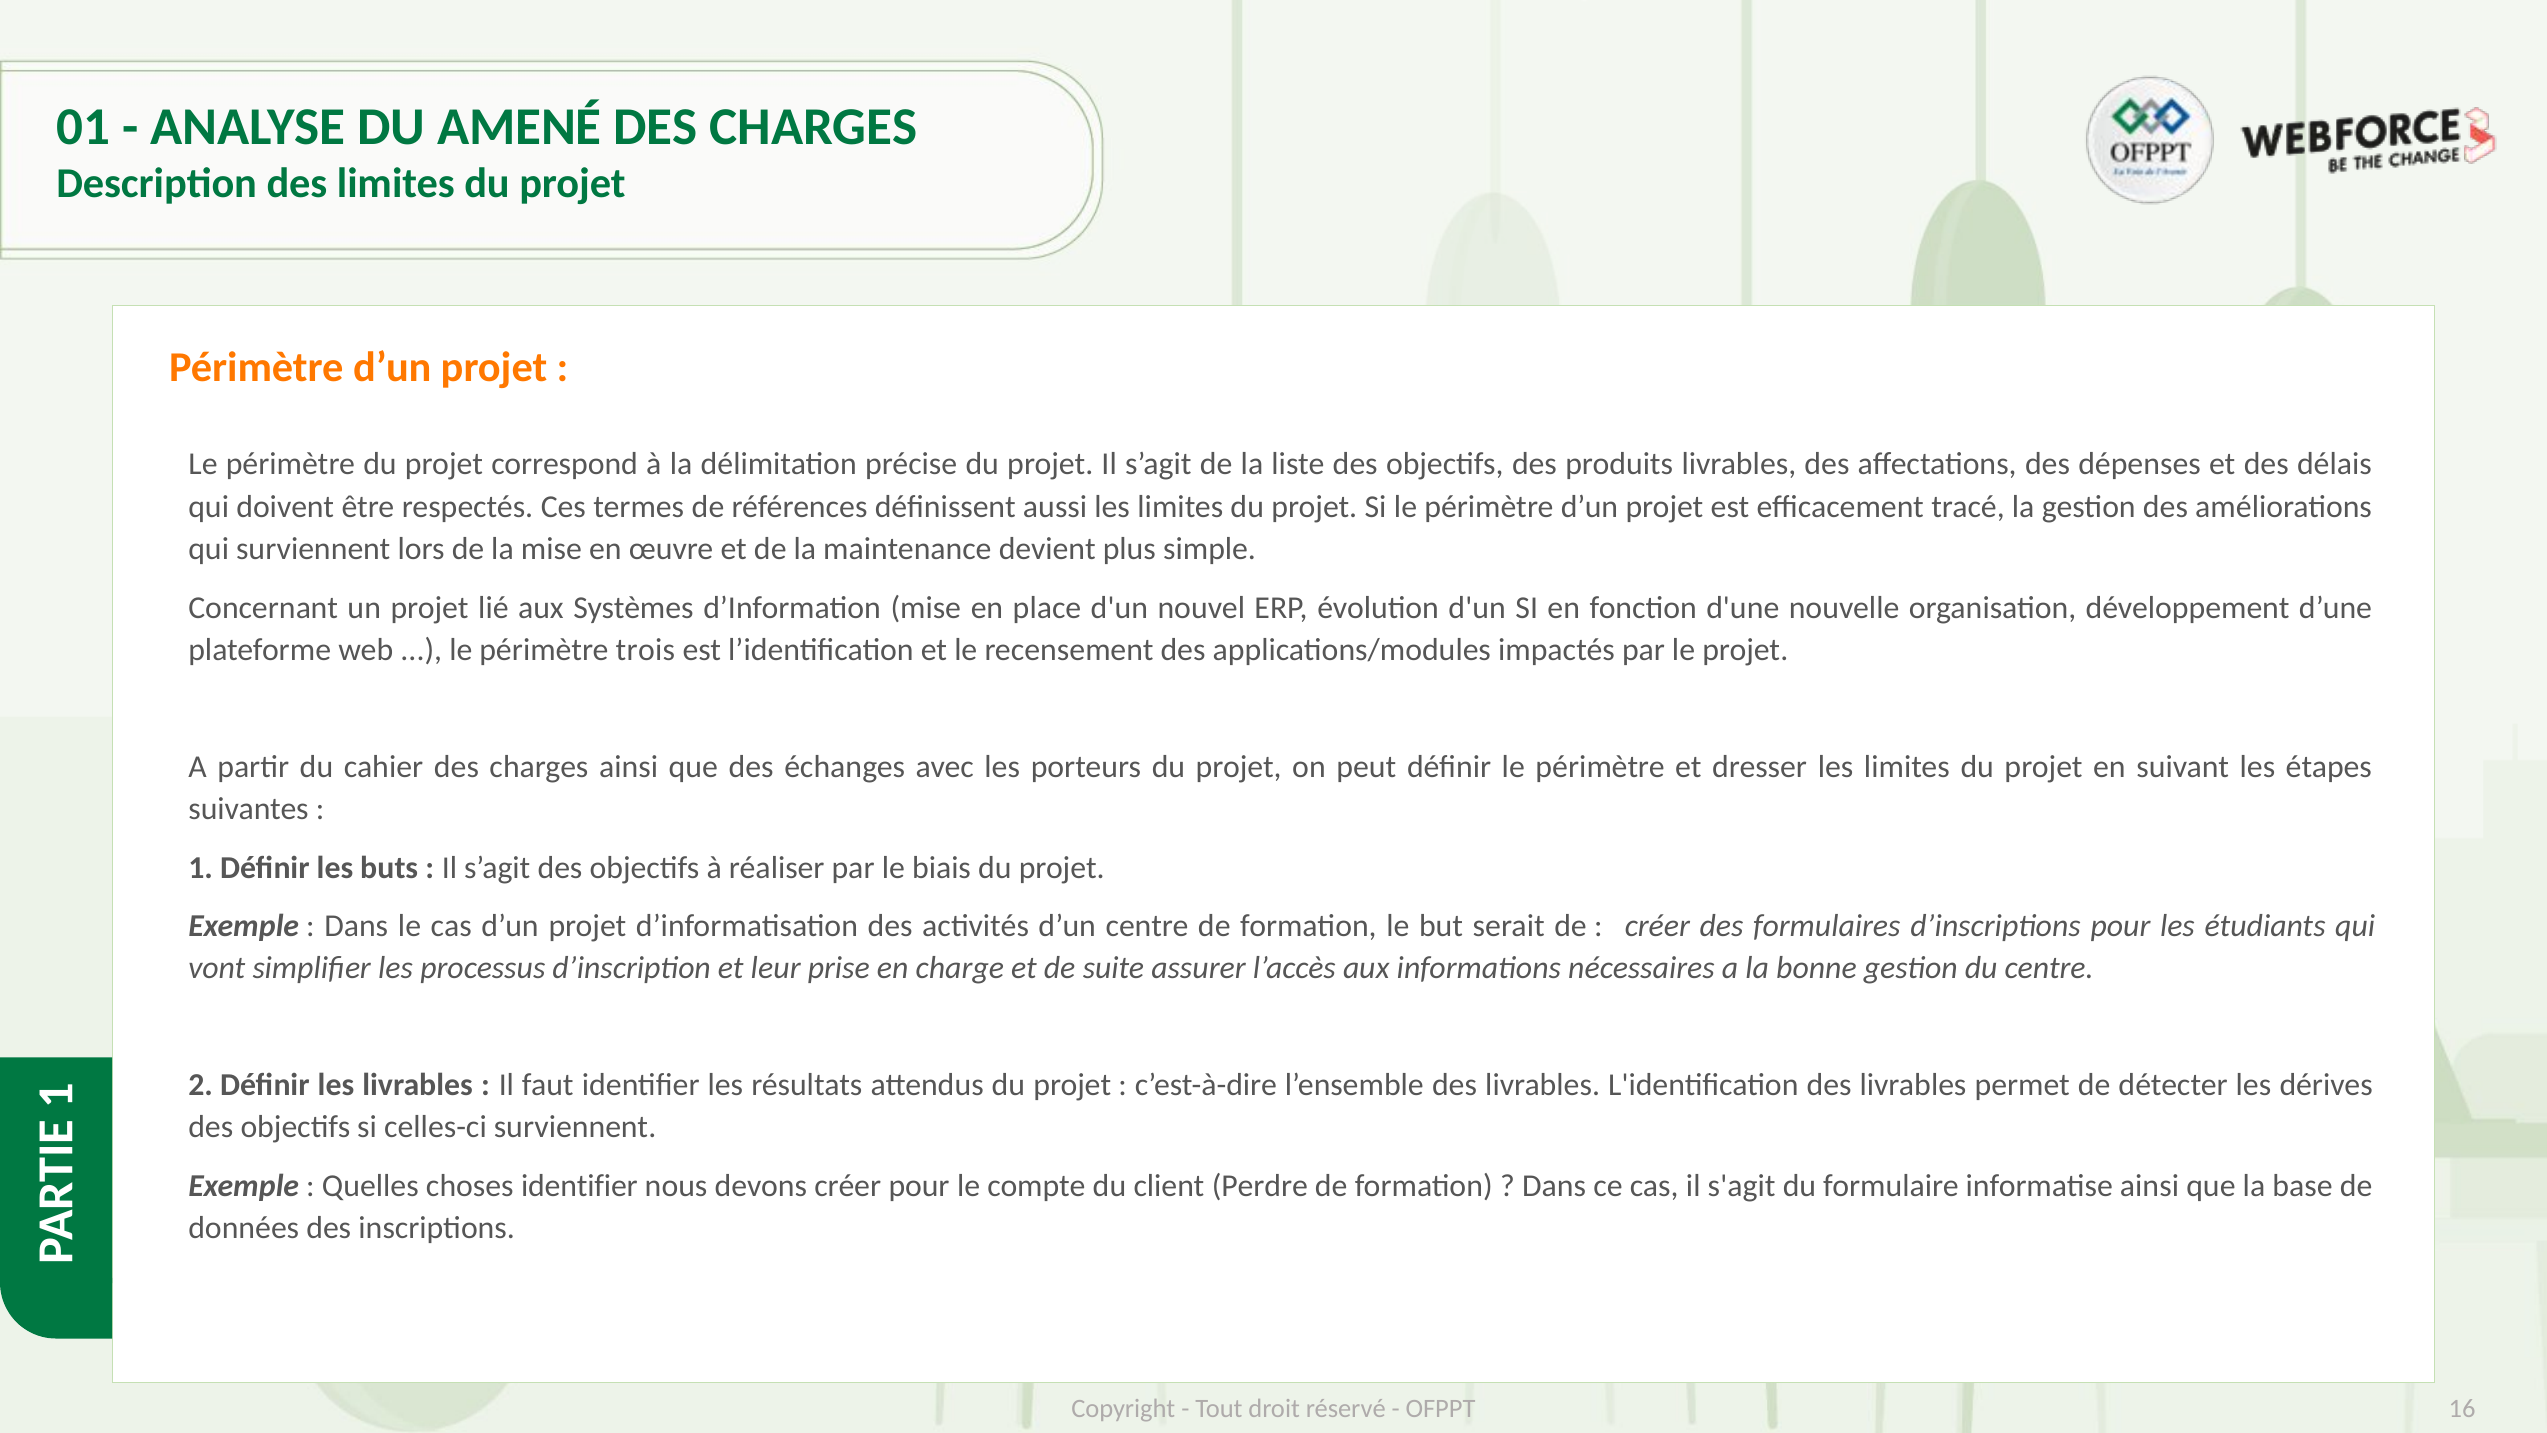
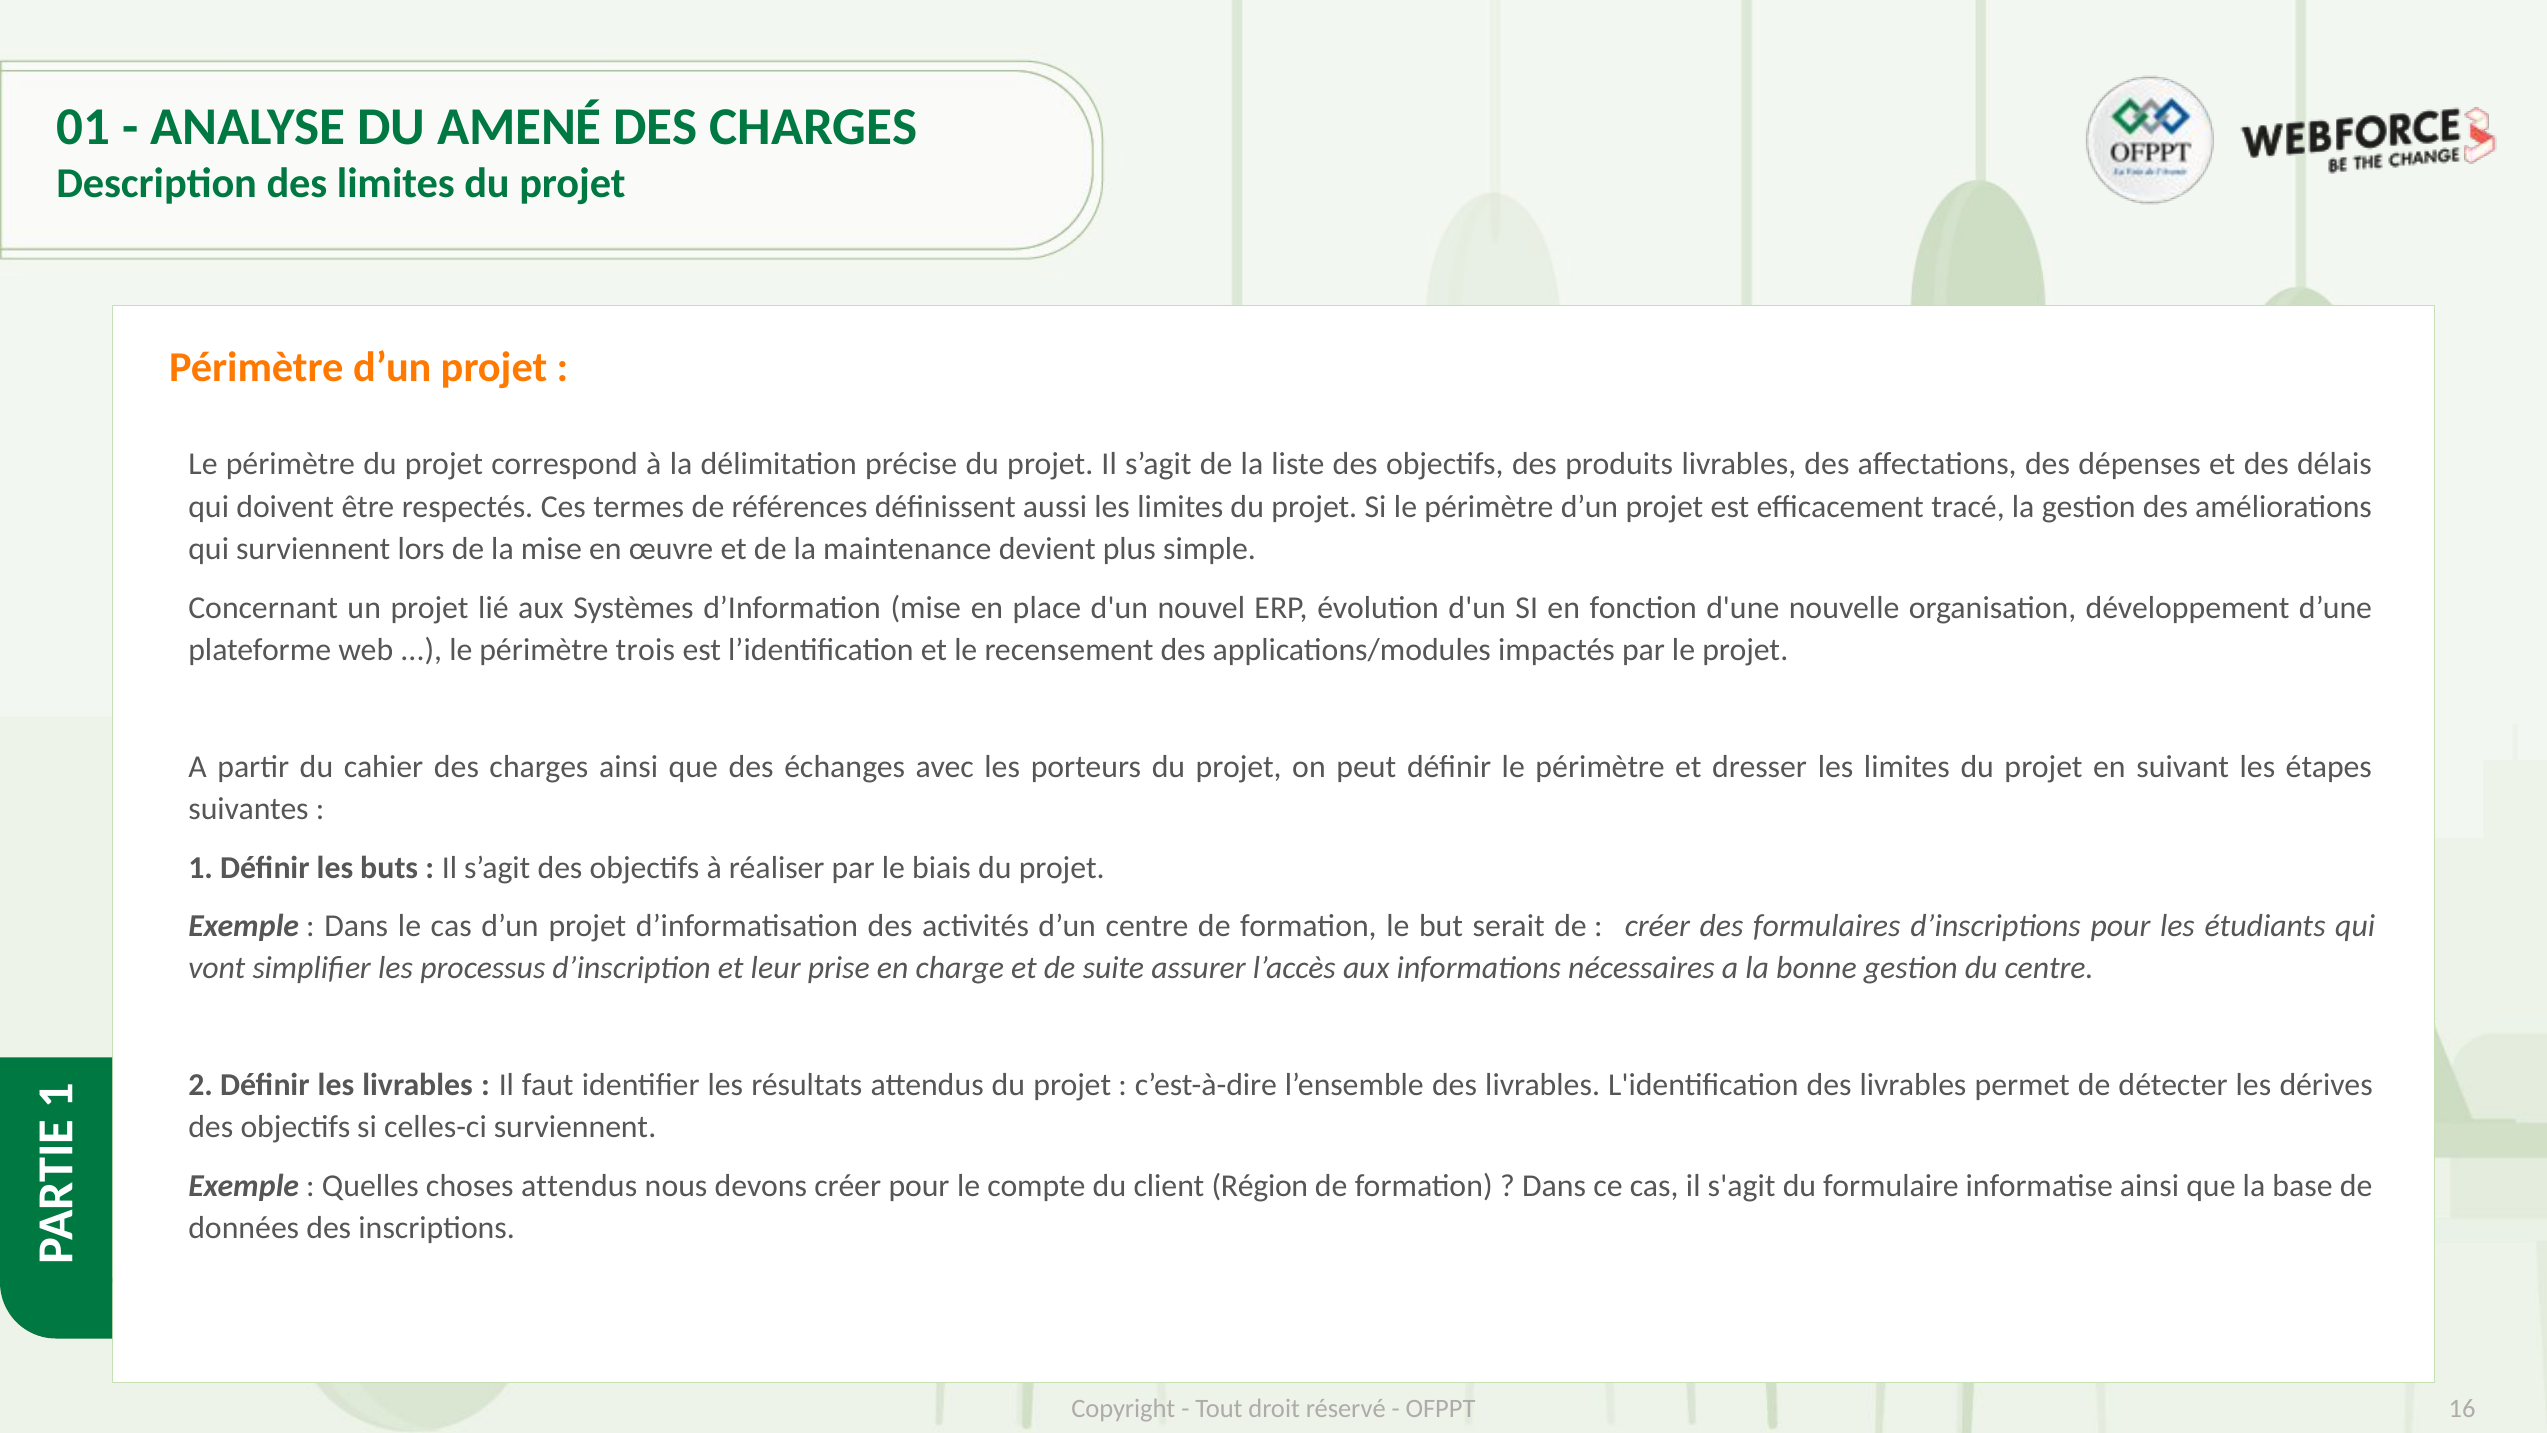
choses identifier: identifier -> attendus
Perdre: Perdre -> Région
